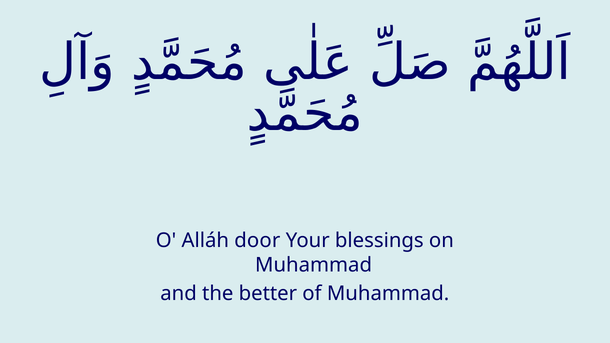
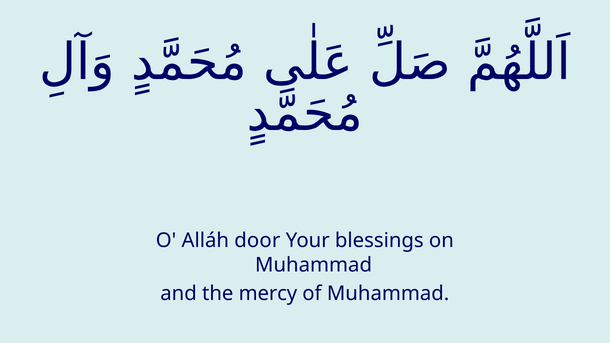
better: better -> mercy
